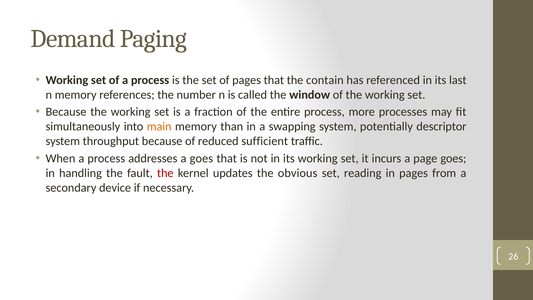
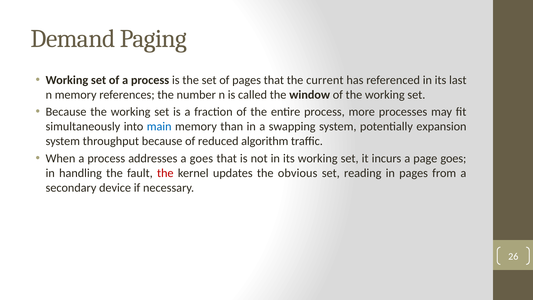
contain: contain -> current
main colour: orange -> blue
descriptor: descriptor -> expansion
sufficient: sufficient -> algorithm
